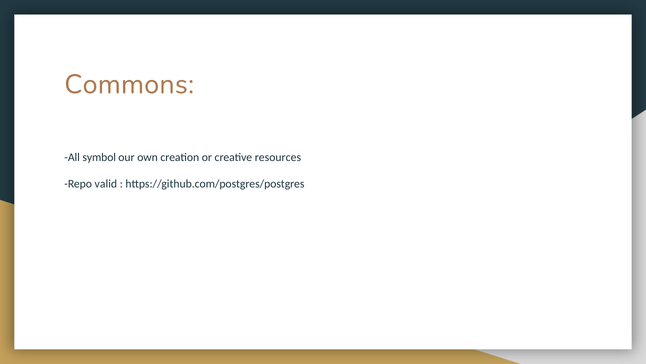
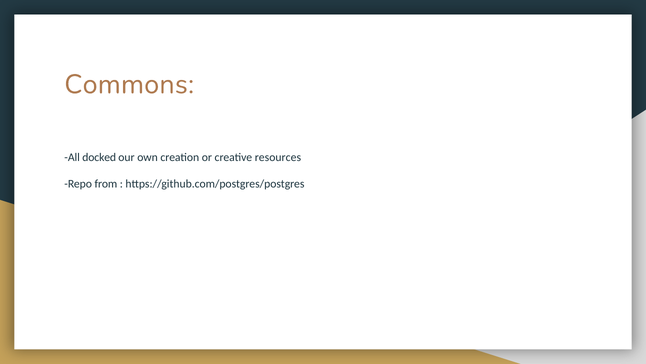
symbol: symbol -> docked
valid: valid -> from
